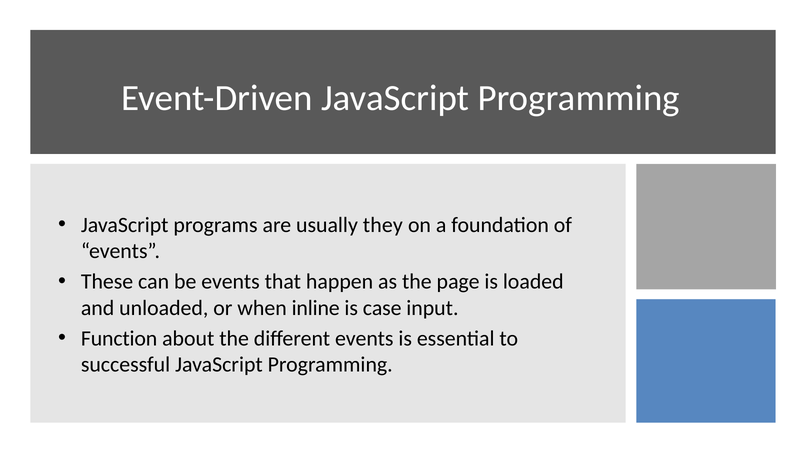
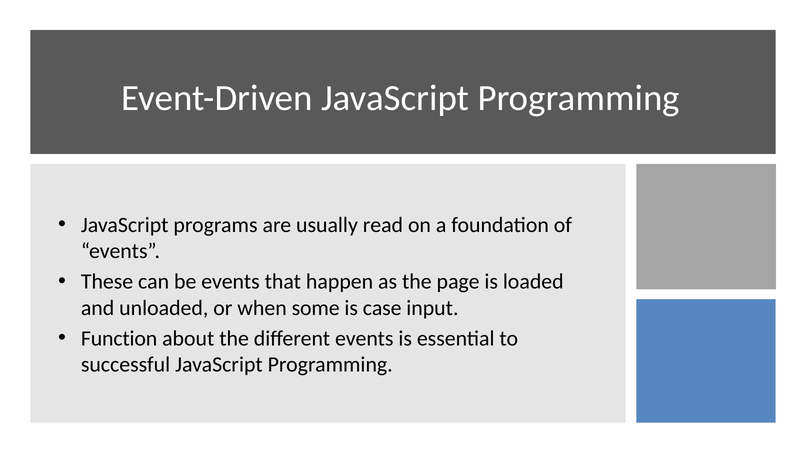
they: they -> read
inline: inline -> some
